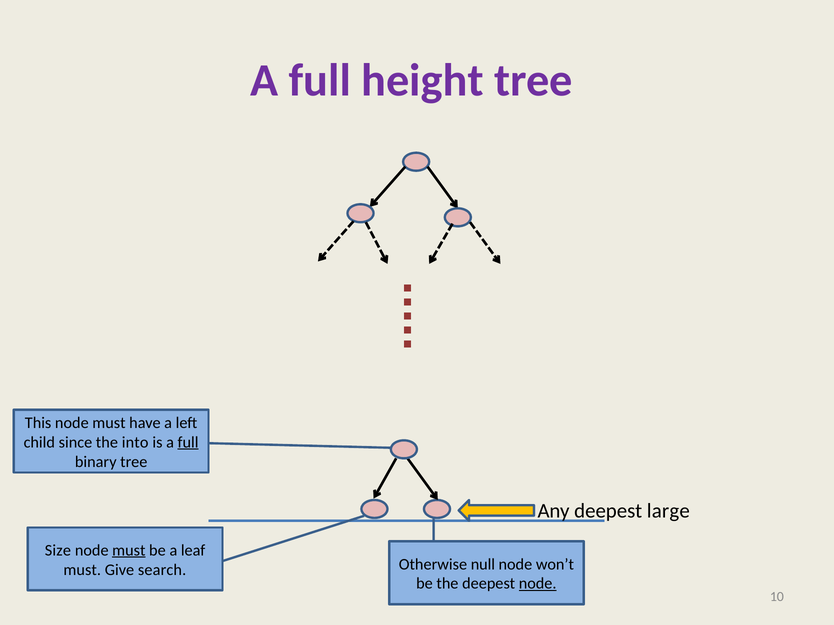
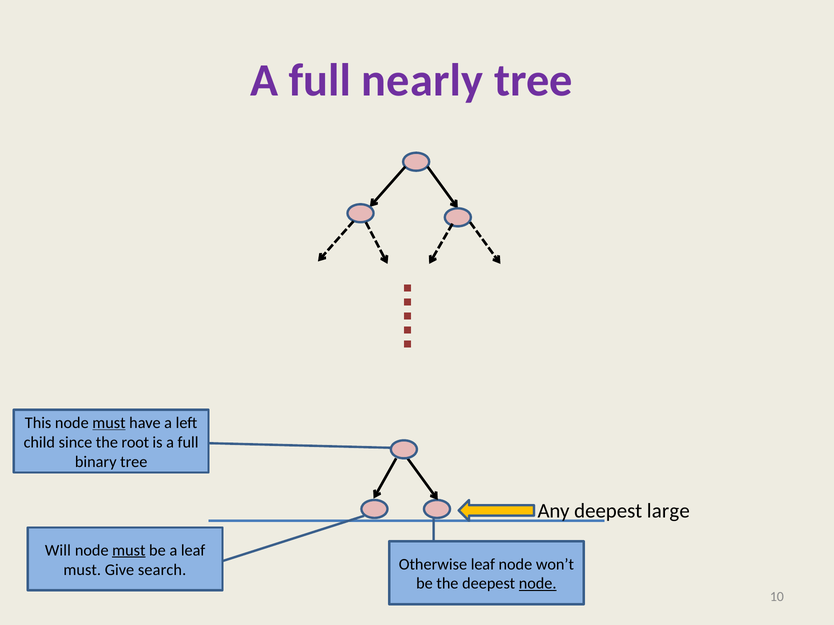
height: height -> nearly
must at (109, 423) underline: none -> present
into: into -> root
full at (188, 443) underline: present -> none
Size: Size -> Will
Otherwise null: null -> leaf
